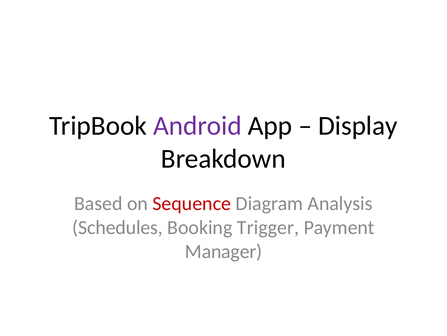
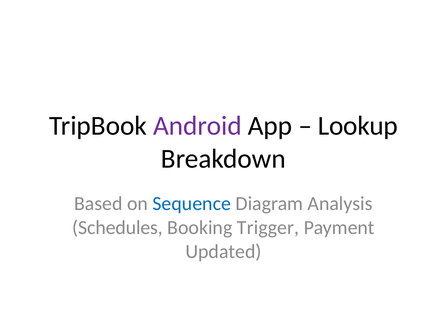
Display: Display -> Lookup
Sequence colour: red -> blue
Manager: Manager -> Updated
